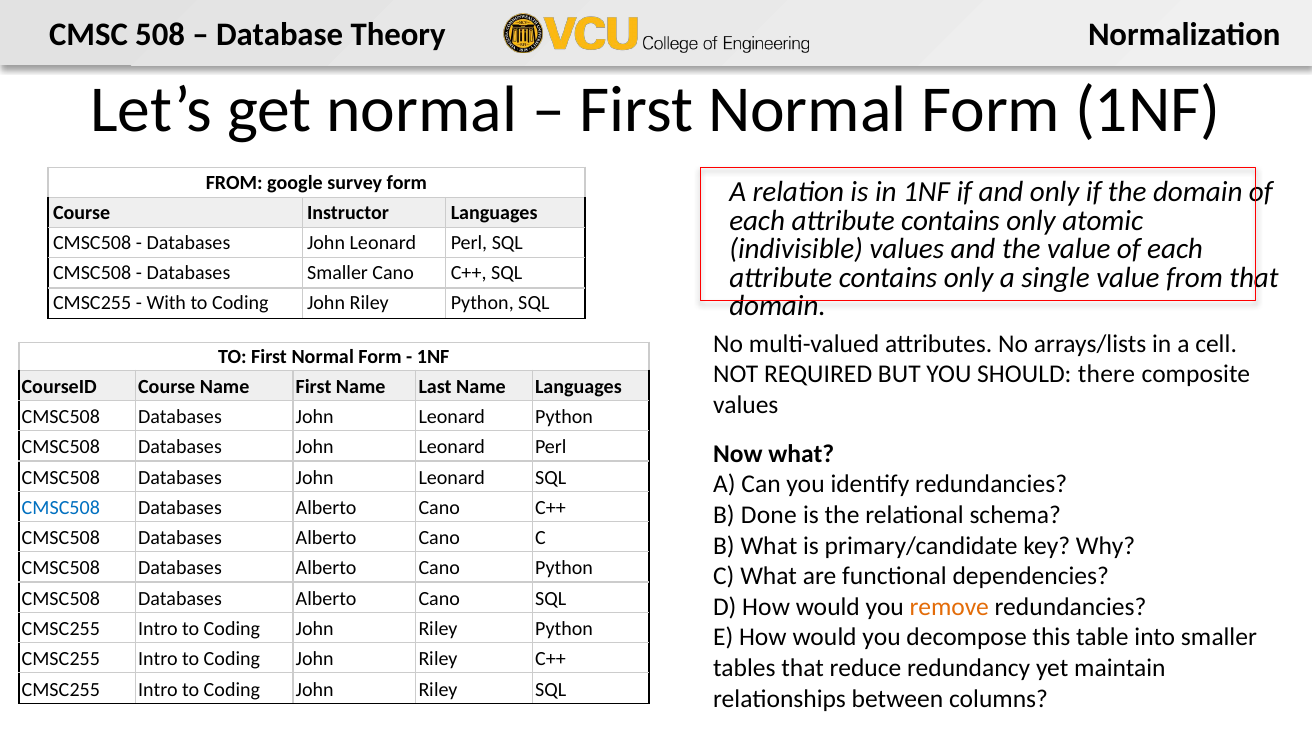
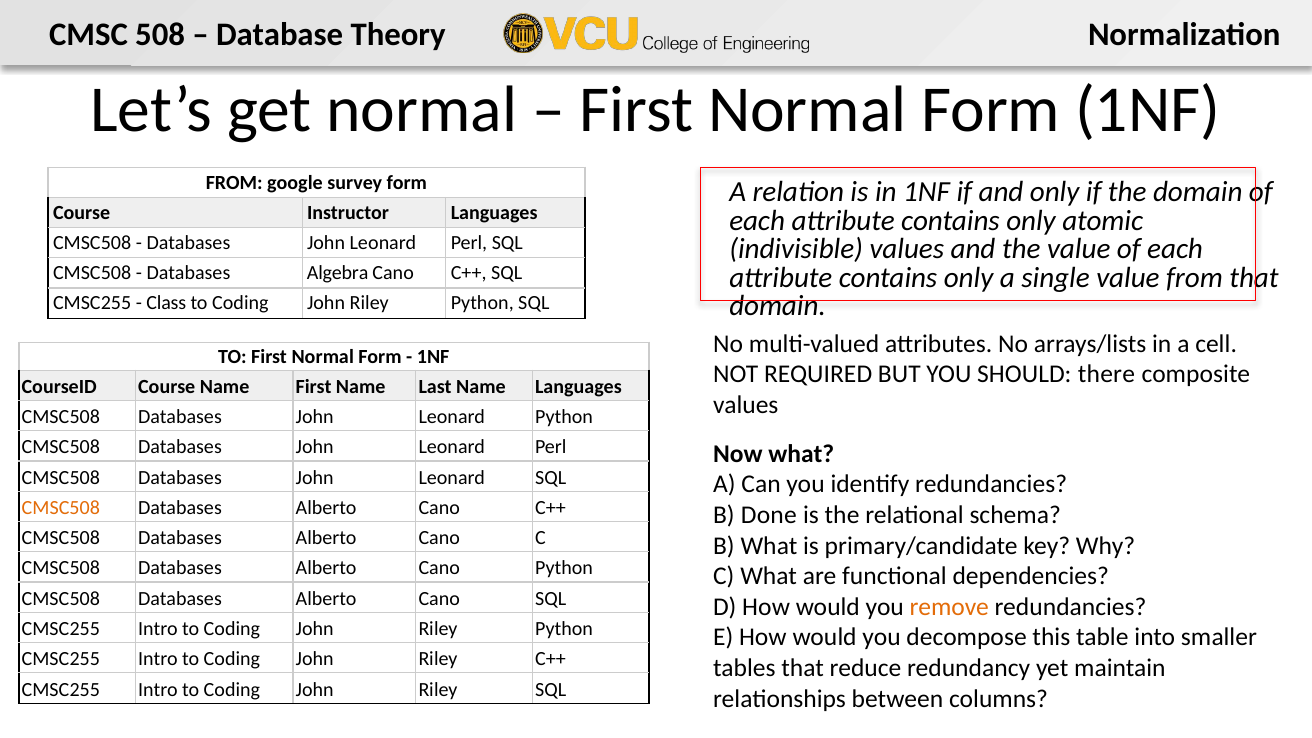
Databases Smaller: Smaller -> Algebra
With: With -> Class
CMSC508 at (61, 508) colour: blue -> orange
